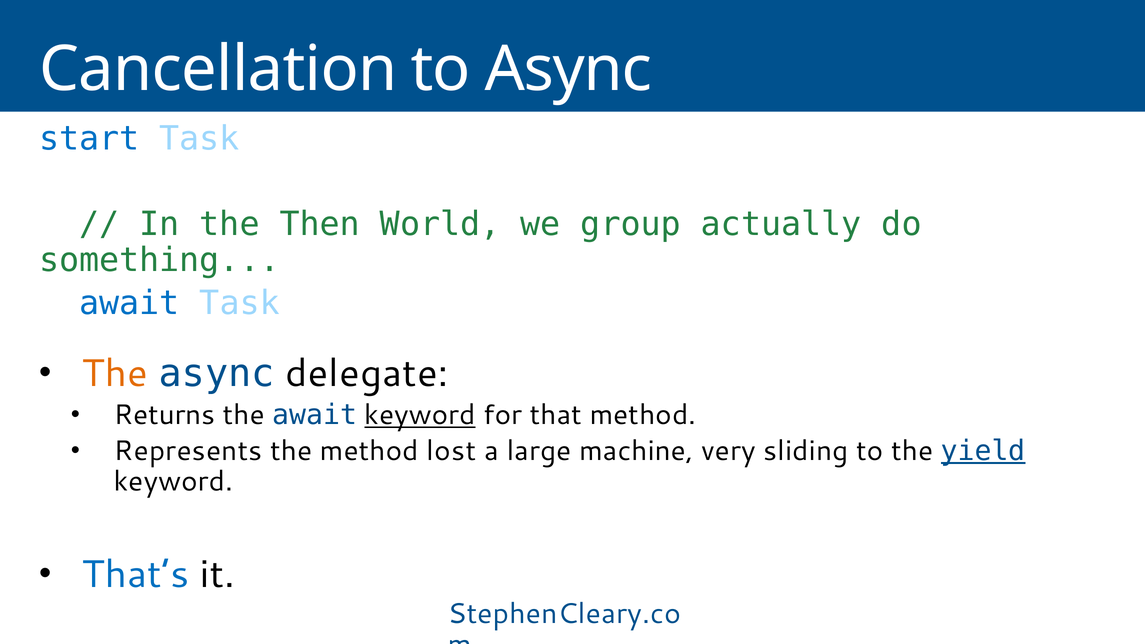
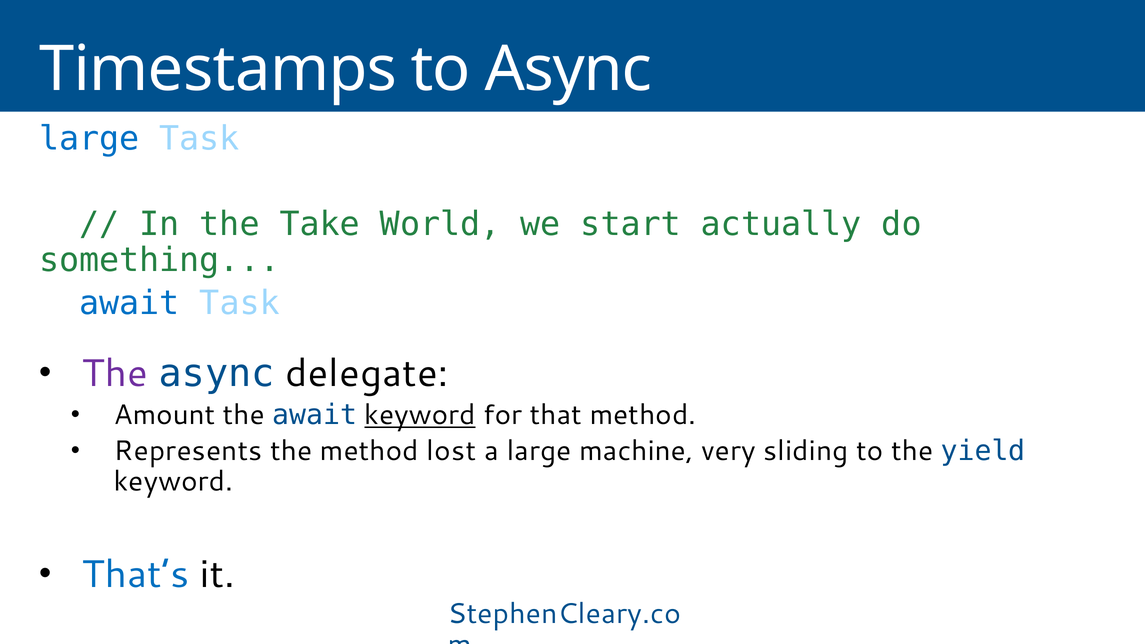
Cancellation: Cancellation -> Timestamps
start at (89, 139): start -> large
Then: Then -> Take
group: group -> start
The at (115, 373) colour: orange -> purple
Returns: Returns -> Amount
yield underline: present -> none
